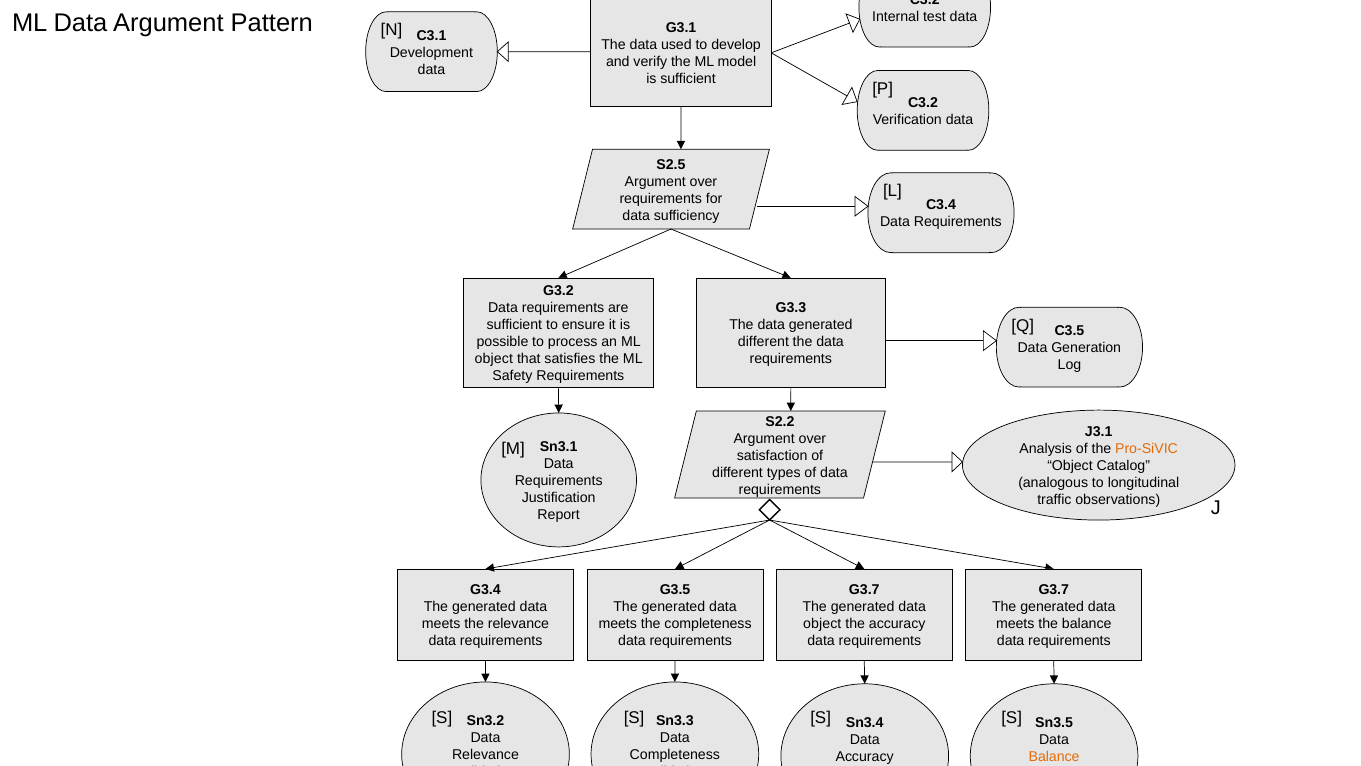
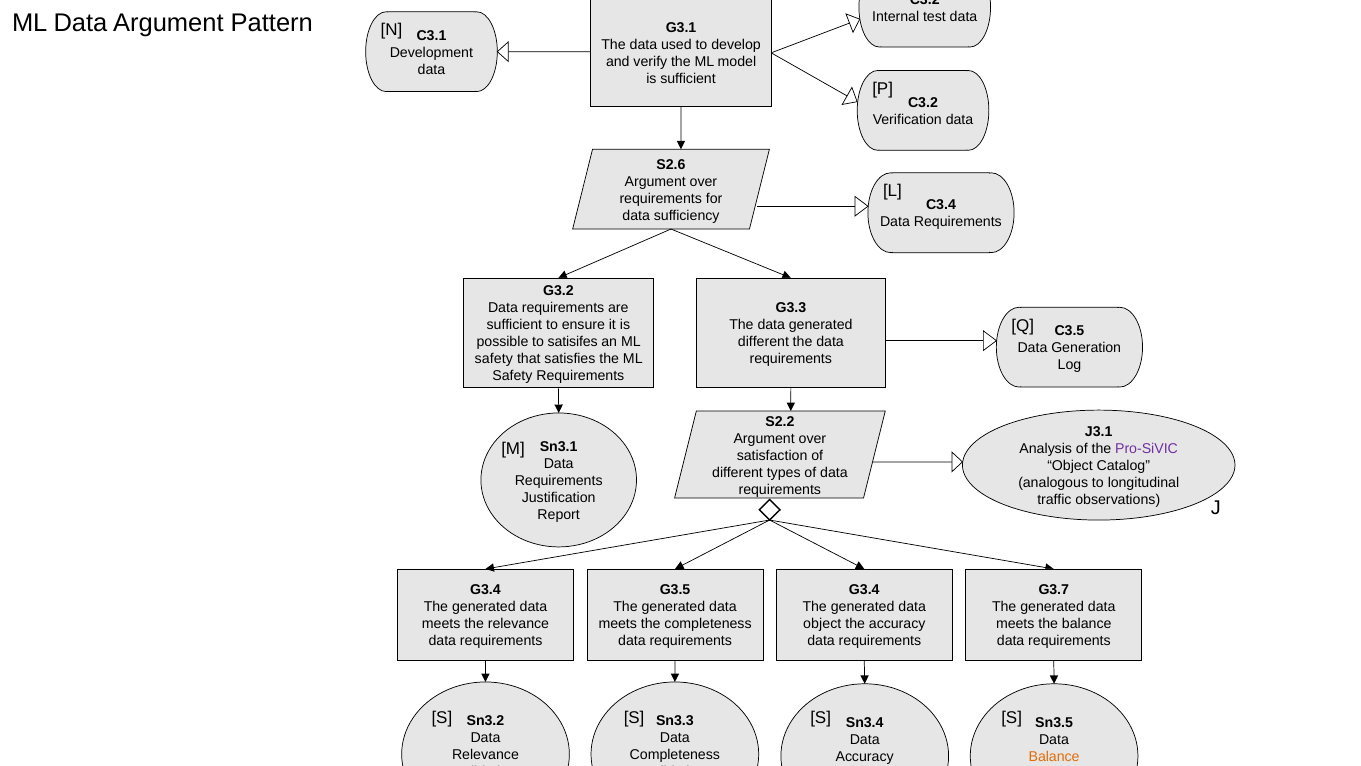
S2.5: S2.5 -> S2.6
process: process -> satisifes
object at (494, 359): object -> safety
Pro-SiVIC colour: orange -> purple
G3.7 at (864, 590): G3.7 -> G3.4
